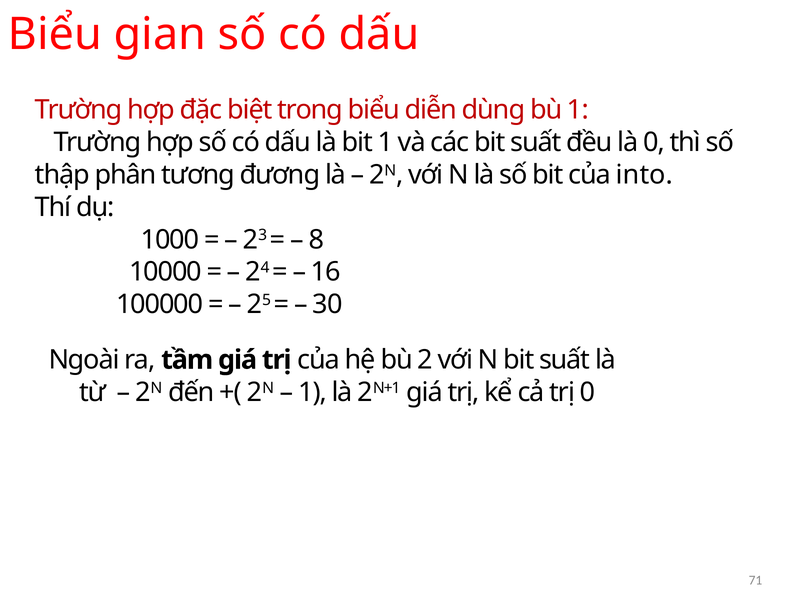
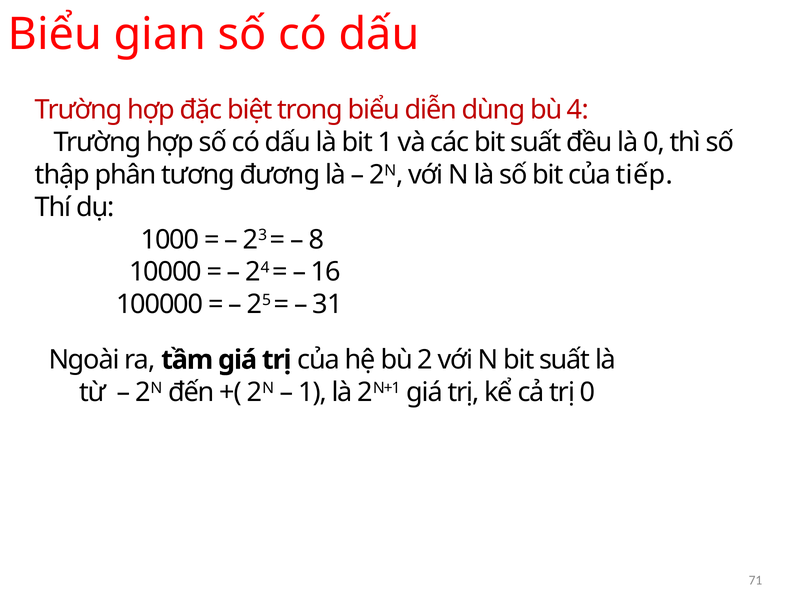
bù 1: 1 -> 4
into: into -> tiếp
30: 30 -> 31
